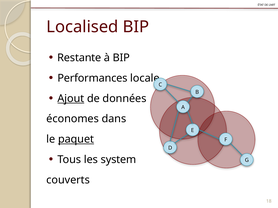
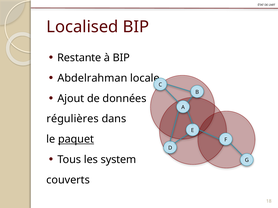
Performances: Performances -> Abdelrahman
Ajout underline: present -> none
économes: économes -> régulières
